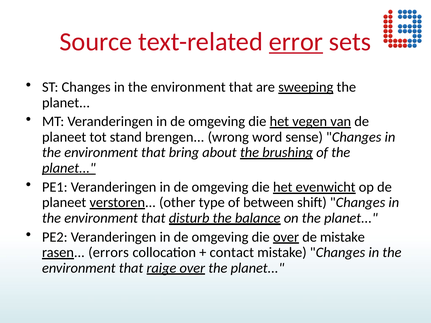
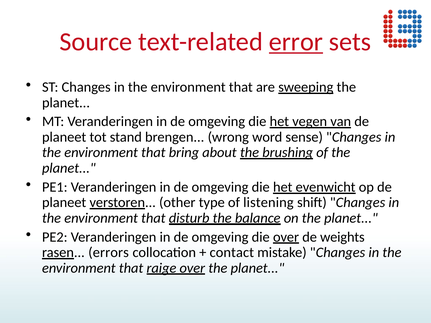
planet at (69, 168) underline: present -> none
between: between -> listening
de mistake: mistake -> weights
